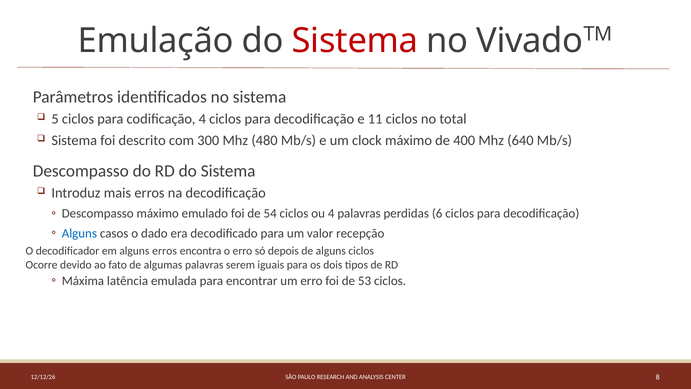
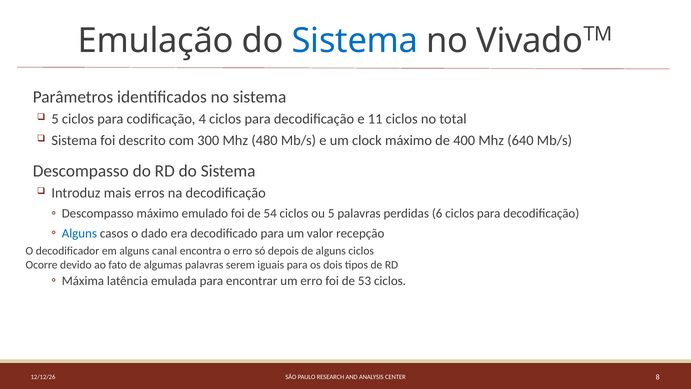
Sistema at (355, 41) colour: red -> blue
ou 4: 4 -> 5
alguns erros: erros -> canal
